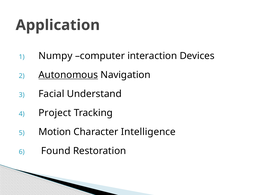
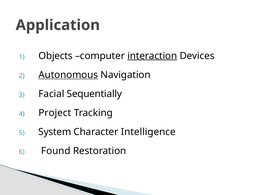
Numpy: Numpy -> Objects
interaction underline: none -> present
Understand: Understand -> Sequentially
Motion: Motion -> System
